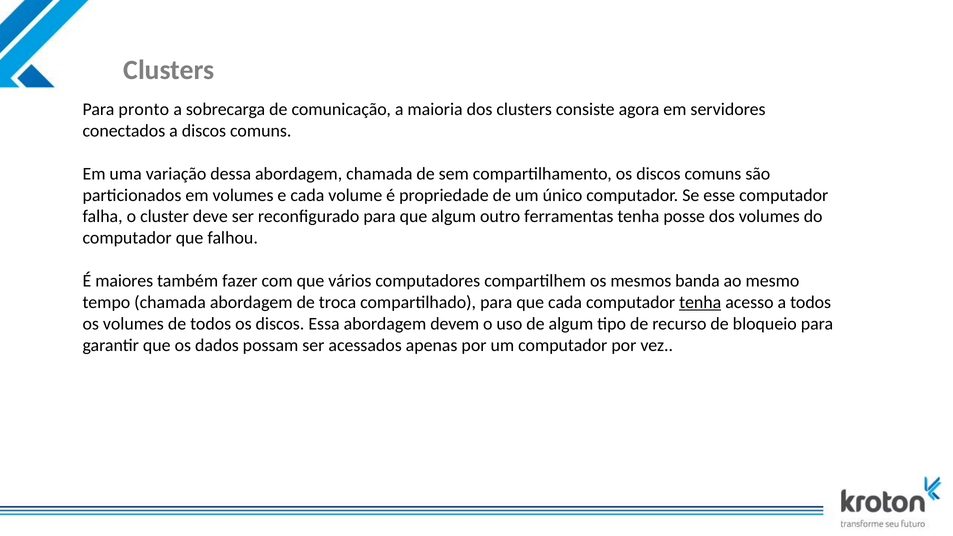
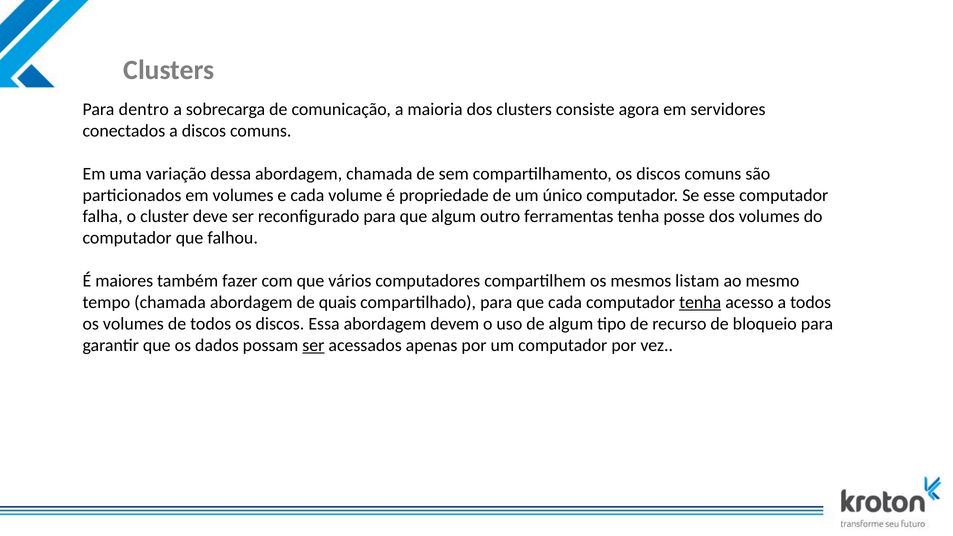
pronto: pronto -> dentro
banda: banda -> listam
troca: troca -> quais
ser at (313, 345) underline: none -> present
